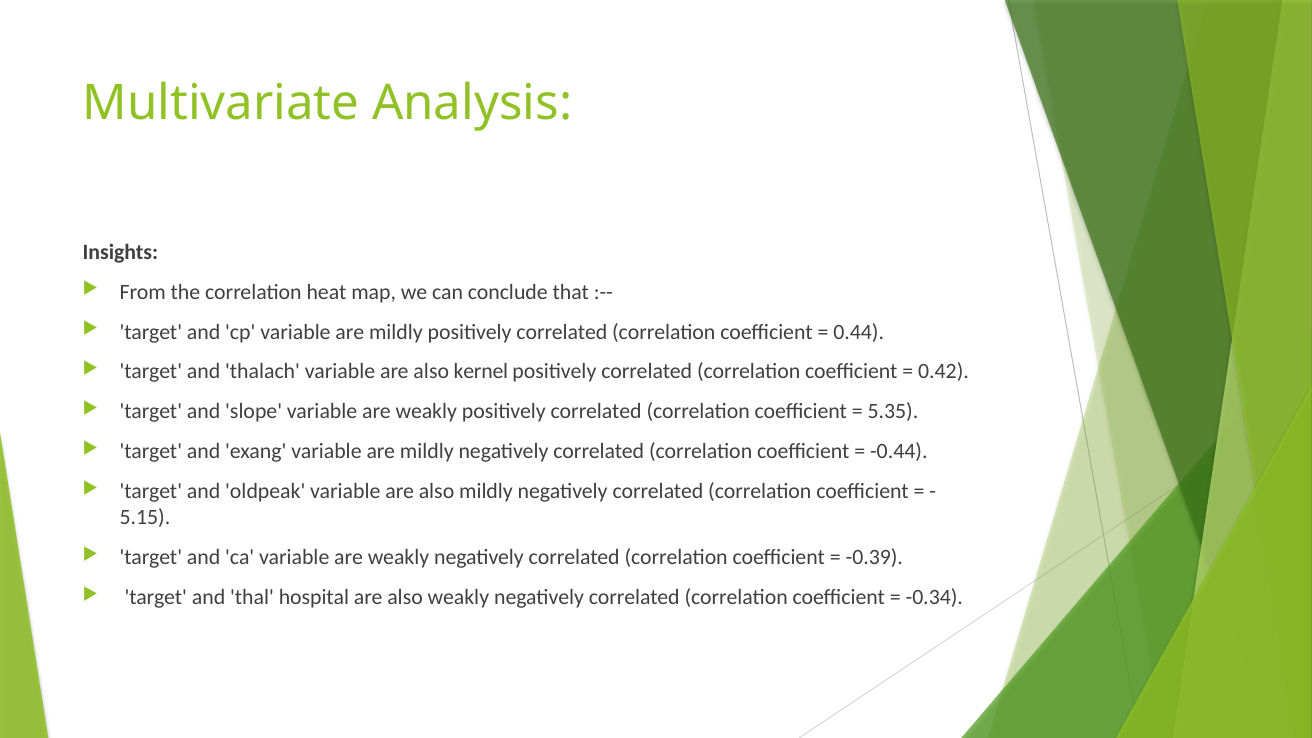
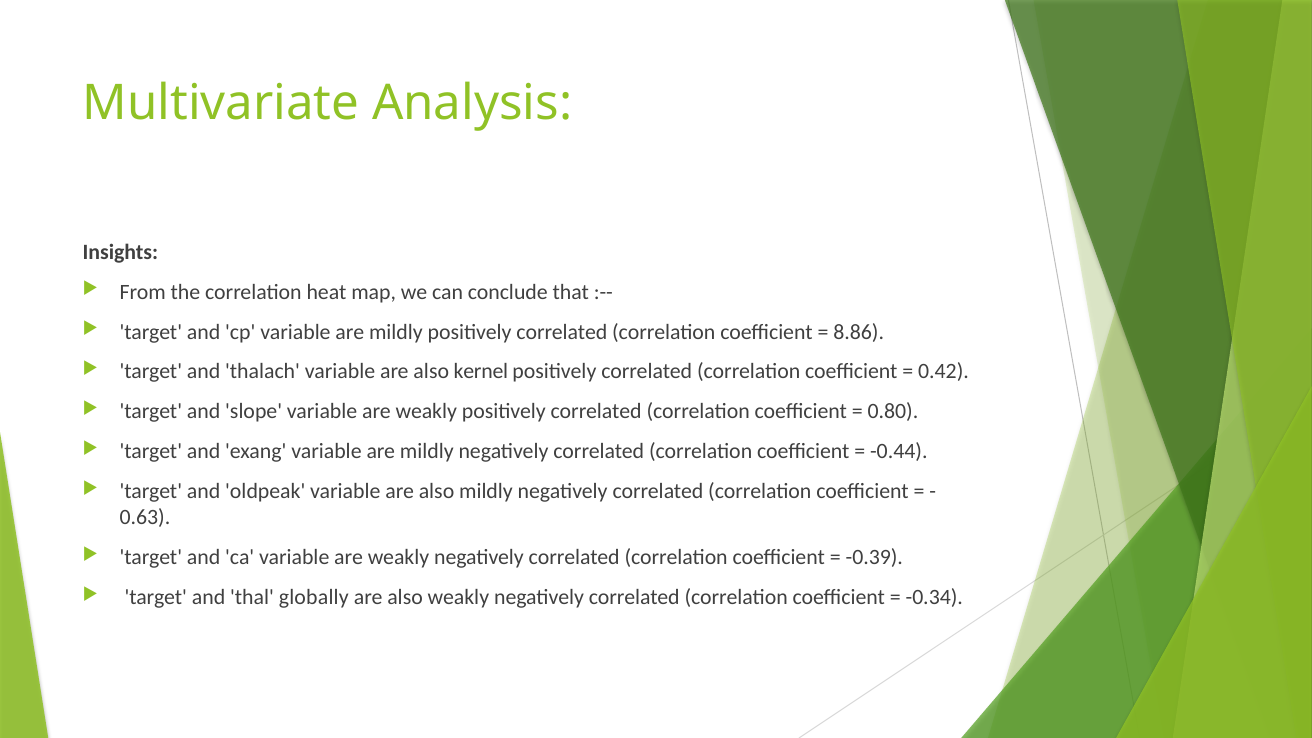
0.44: 0.44 -> 8.86
5.35: 5.35 -> 0.80
5.15: 5.15 -> 0.63
hospital: hospital -> globally
